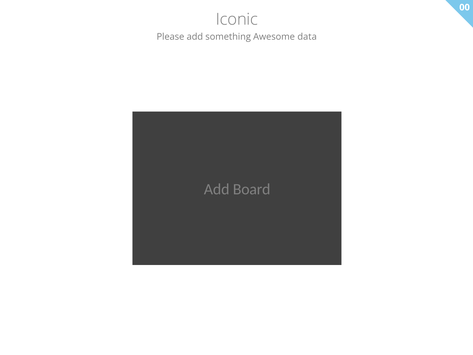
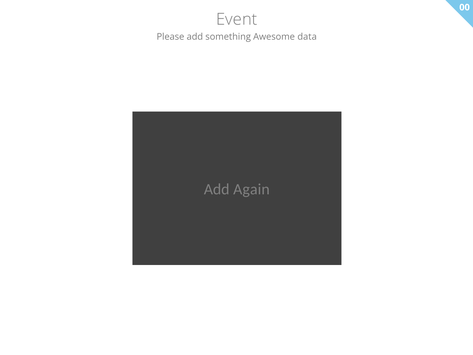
Iconic: Iconic -> Event
Board: Board -> Again
